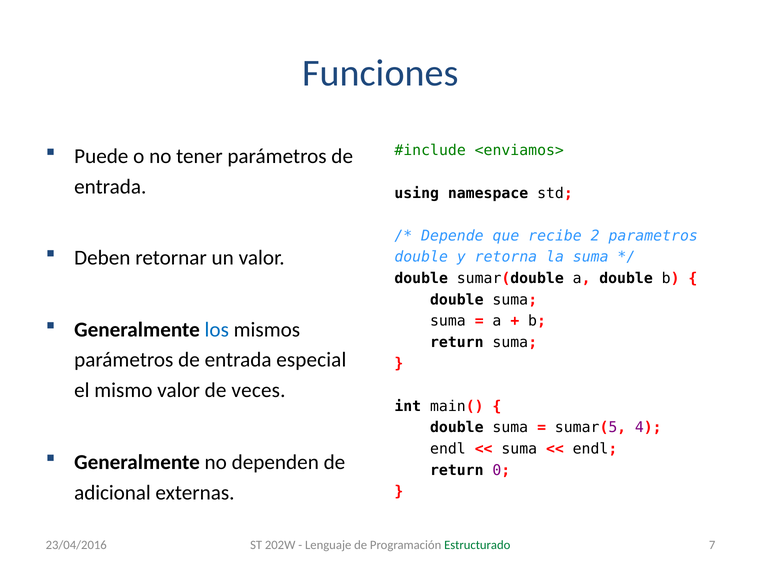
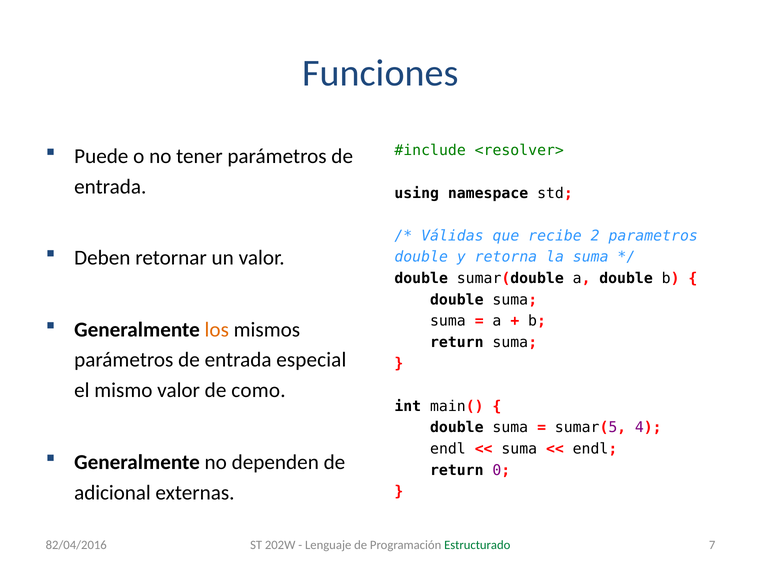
<enviamos>: <enviamos> -> <resolver>
Depende: Depende -> Válidas
los colour: blue -> orange
veces: veces -> como
23/04/2016: 23/04/2016 -> 82/04/2016
